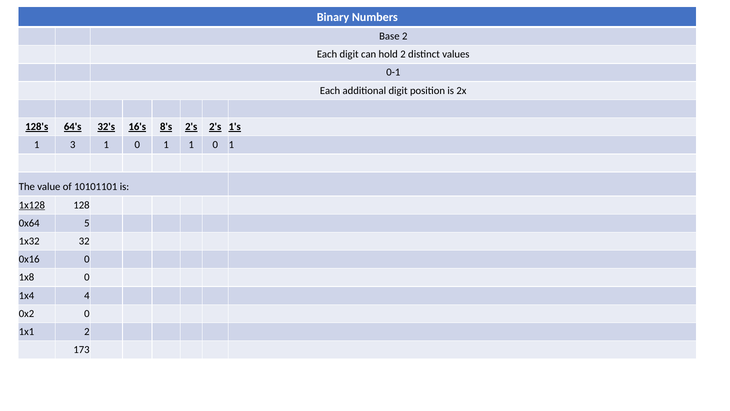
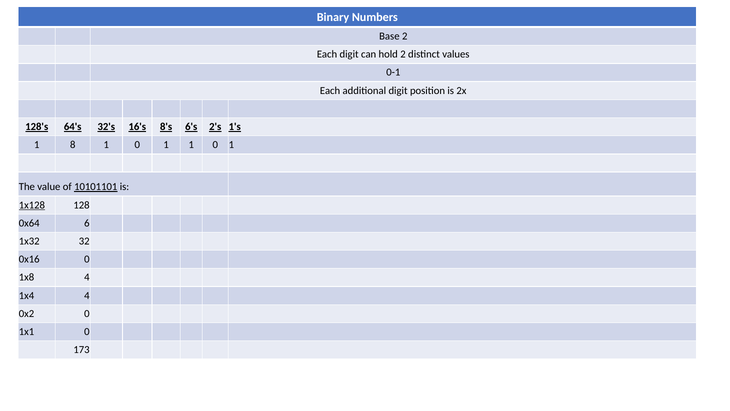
8's 2's: 2's -> 6's
3: 3 -> 8
10101101 underline: none -> present
5: 5 -> 6
1x8 0: 0 -> 4
1x1 2: 2 -> 0
